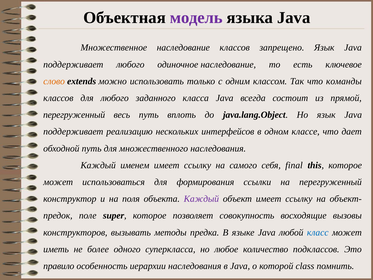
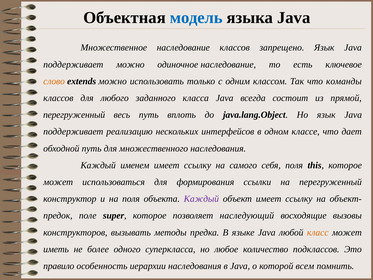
модель colour: purple -> blue
поддерживает любого: любого -> можно
себя final: final -> поля
совокупность: совокупность -> наследующий
класс colour: blue -> orange
class: class -> всем
